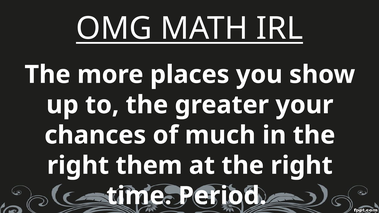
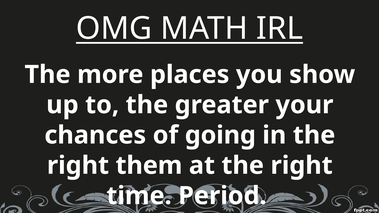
much: much -> going
